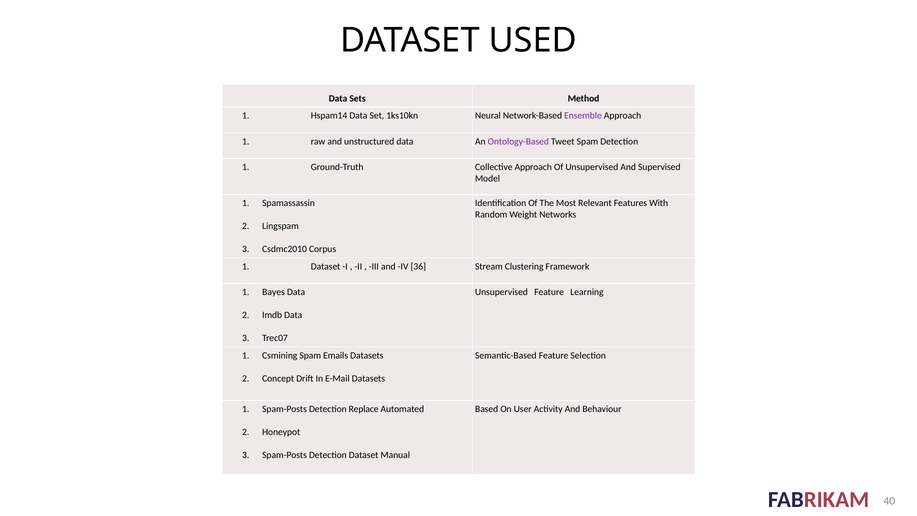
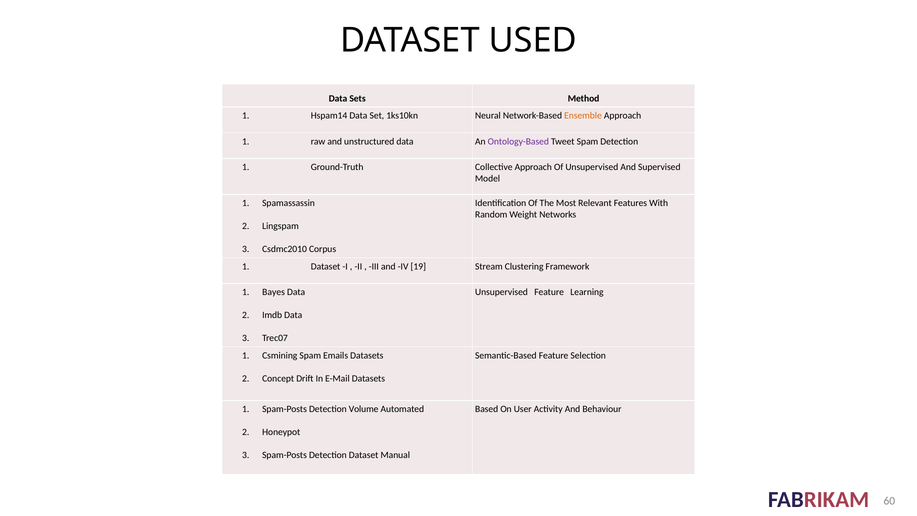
Ensemble colour: purple -> orange
36: 36 -> 19
Replace: Replace -> Volume
40: 40 -> 60
